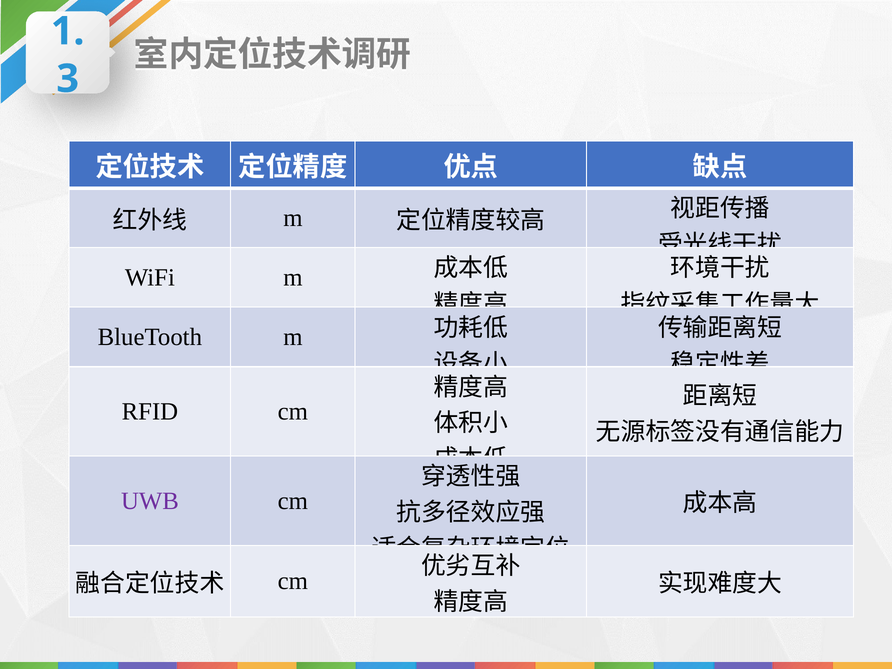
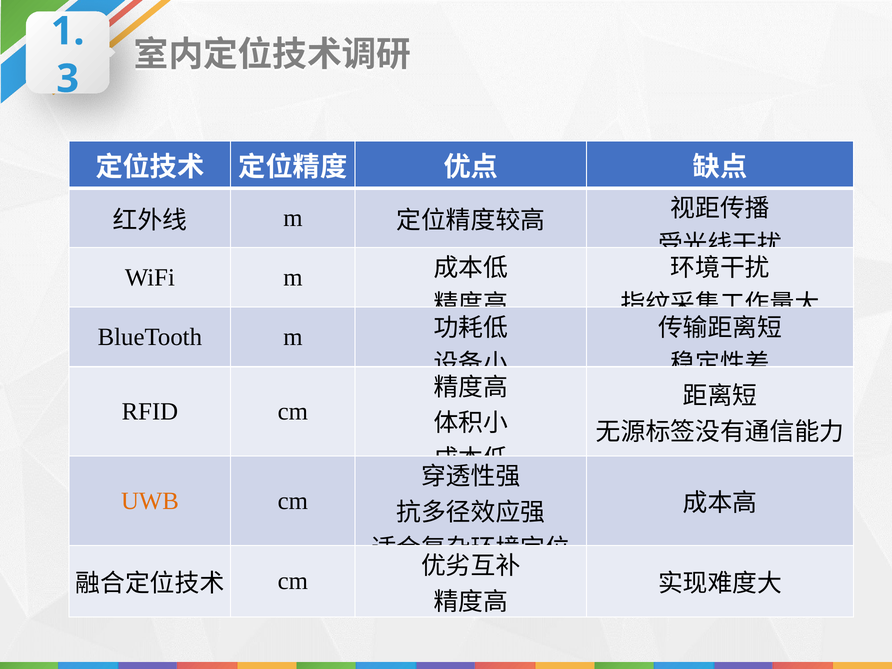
UWB colour: purple -> orange
